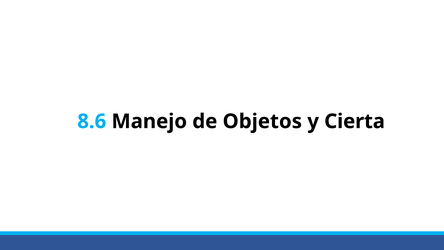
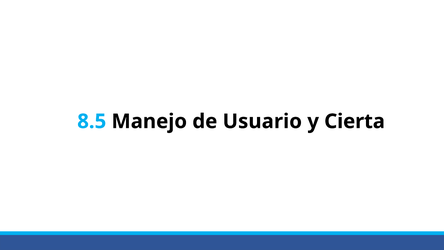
8.6: 8.6 -> 8.5
Objetos: Objetos -> Usuario
